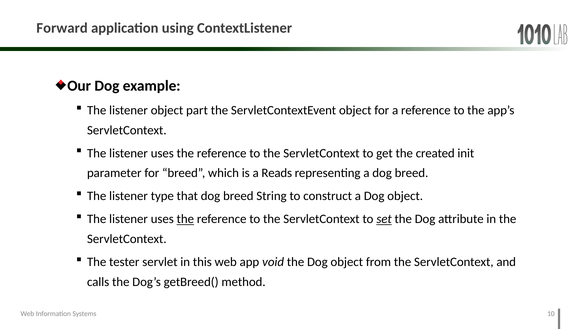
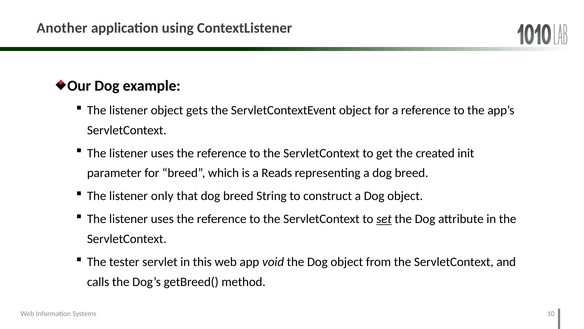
Forward: Forward -> Another
part: part -> gets
type: type -> only
the at (185, 219) underline: present -> none
